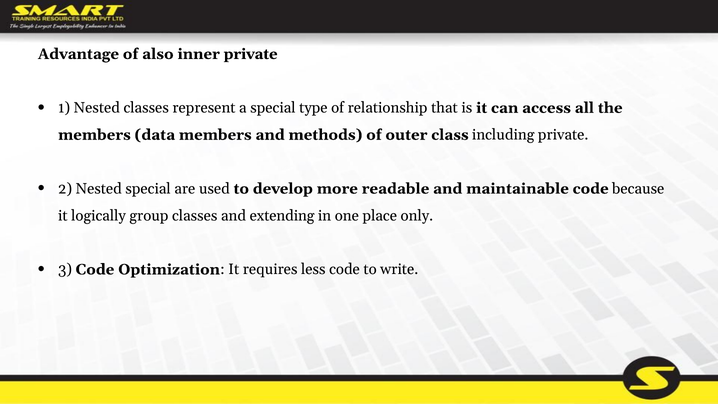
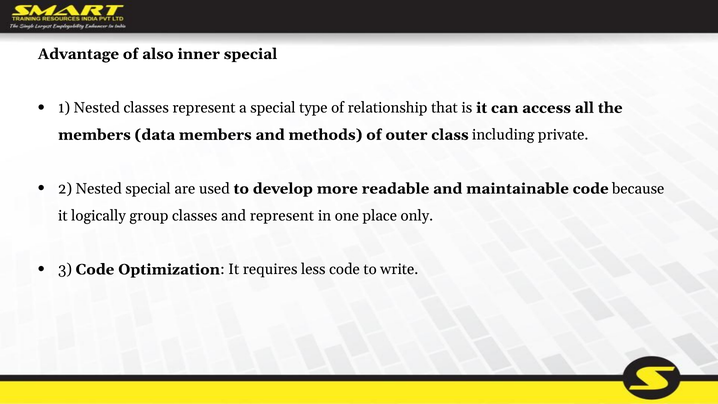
inner private: private -> special
and extending: extending -> represent
